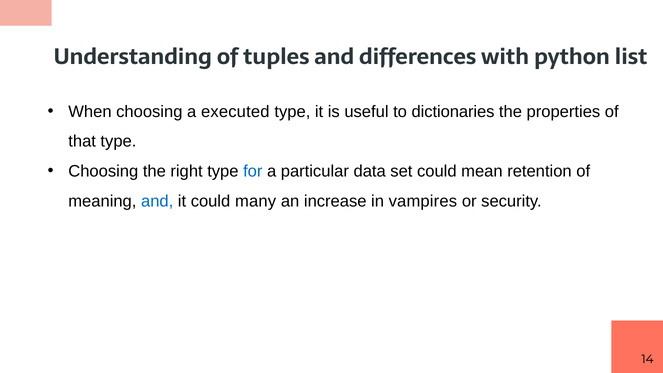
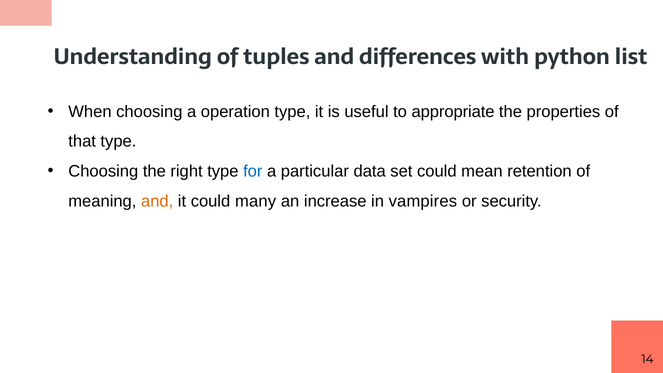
executed: executed -> operation
dictionaries: dictionaries -> appropriate
and at (157, 201) colour: blue -> orange
